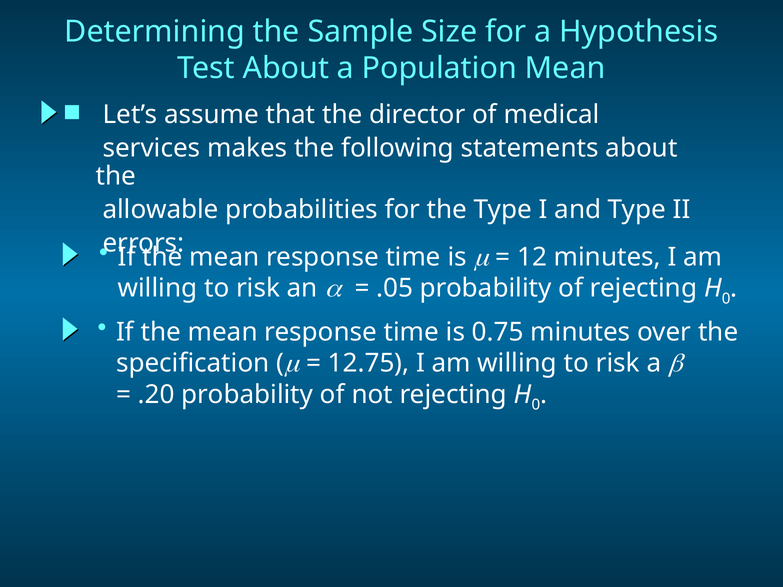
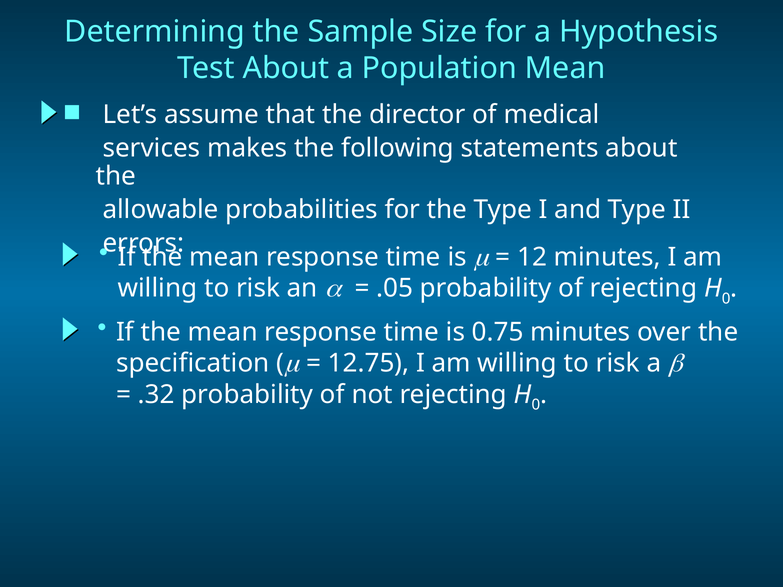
.20: .20 -> .32
